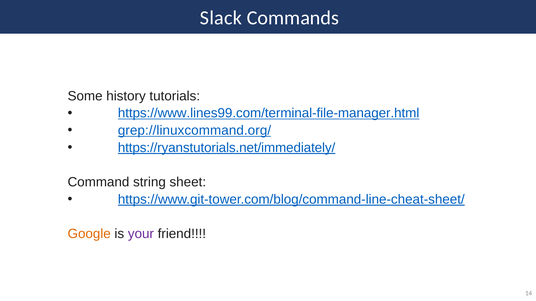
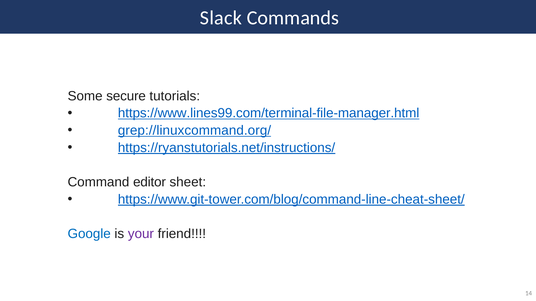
history: history -> secure
https://ryanstutorials.net/immediately/: https://ryanstutorials.net/immediately/ -> https://ryanstutorials.net/instructions/
string: string -> editor
Google colour: orange -> blue
